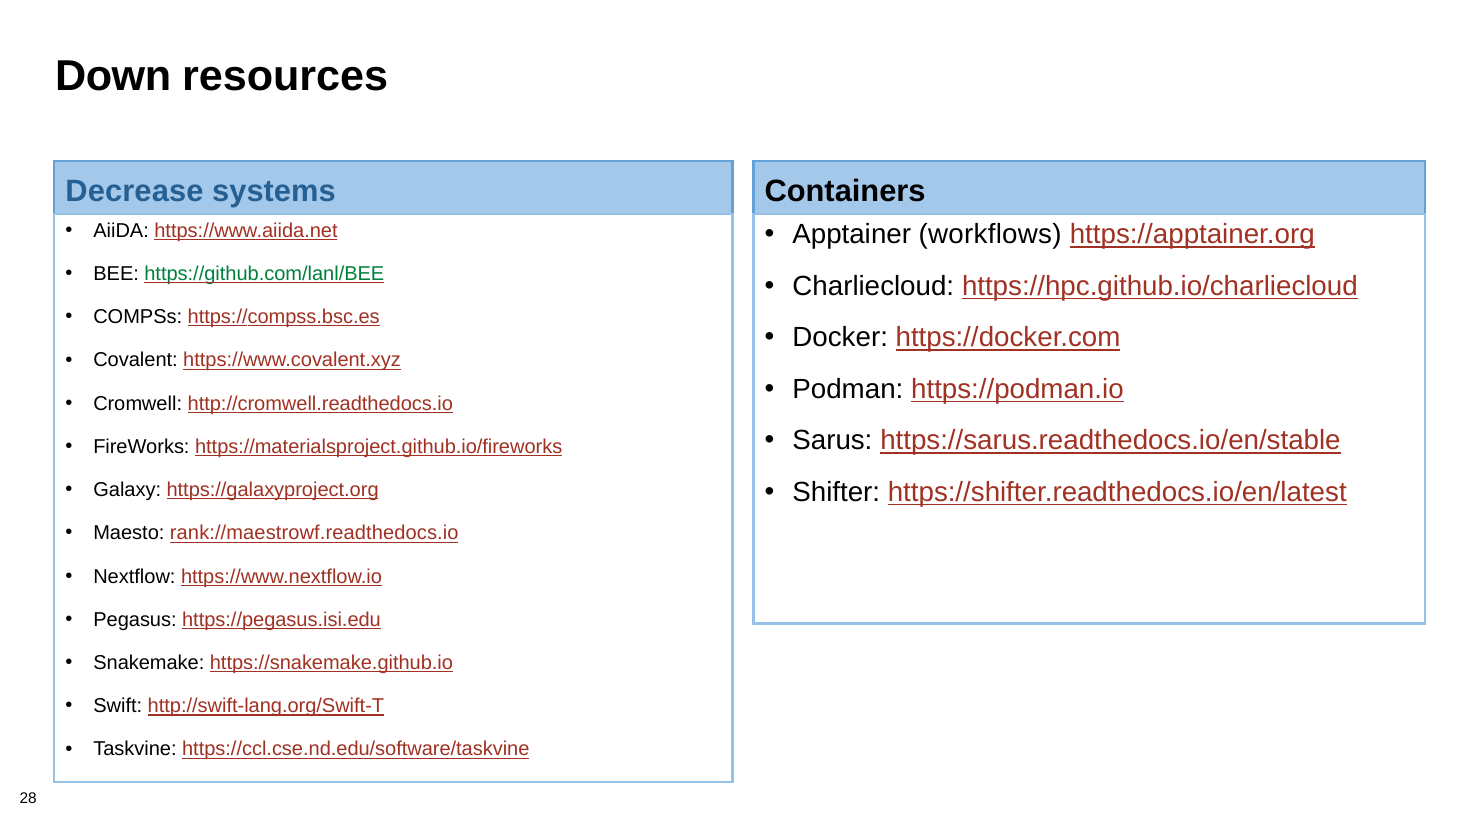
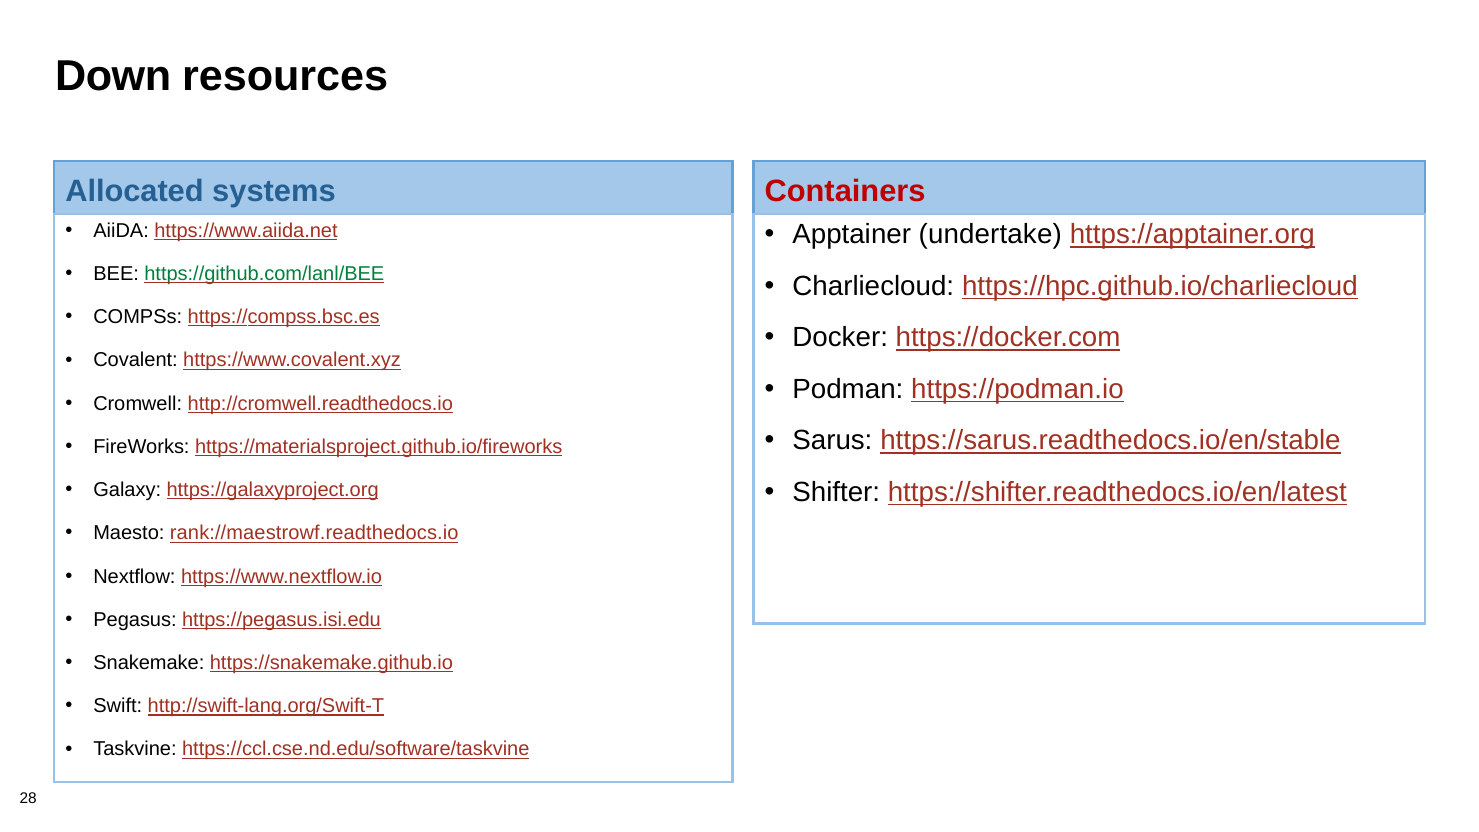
Decrease: Decrease -> Allocated
Containers colour: black -> red
workflows: workflows -> undertake
